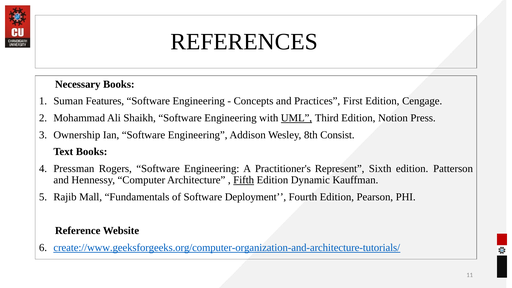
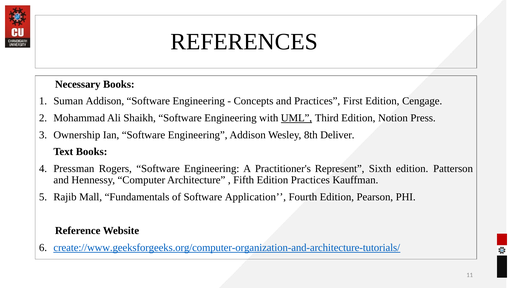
Suman Features: Features -> Addison
Consist: Consist -> Deliver
Fifth underline: present -> none
Edition Dynamic: Dynamic -> Practices
Deployment: Deployment -> Application
